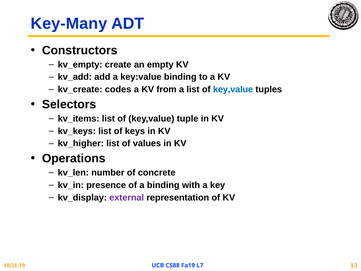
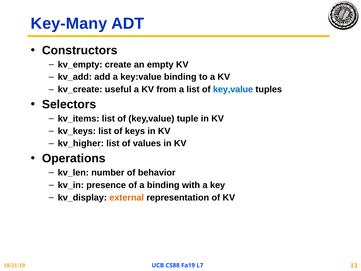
codes: codes -> useful
concrete: concrete -> behavior
external colour: purple -> orange
